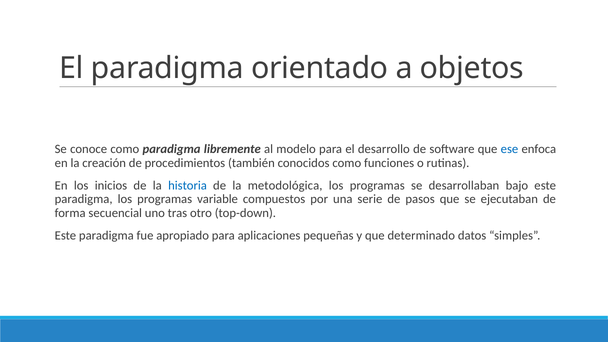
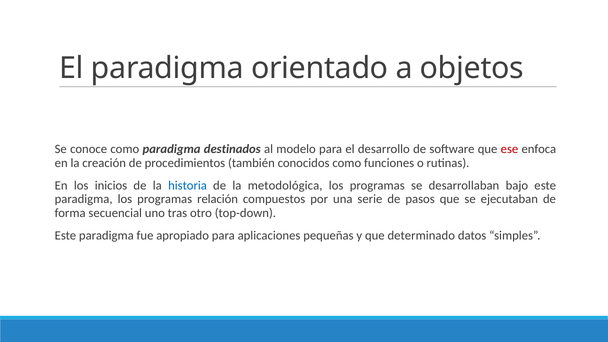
libremente: libremente -> destinados
ese colour: blue -> red
variable: variable -> relación
